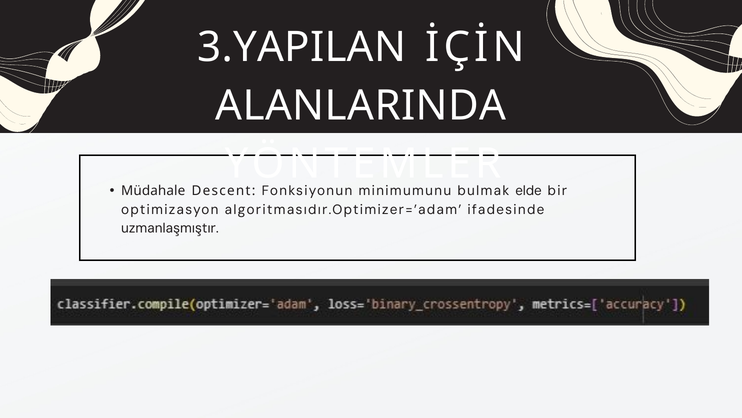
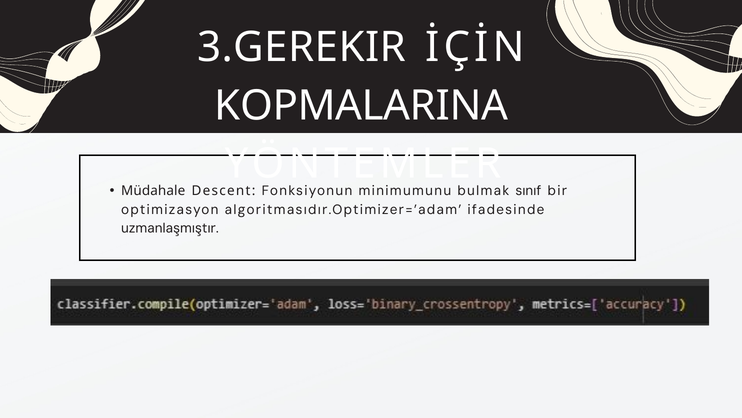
3.YAPILAN: 3.YAPILAN -> 3.GEREKIR
ALANLARINDA: ALANLARINDA -> KOPMALARINA
elde: elde -> sınıf
